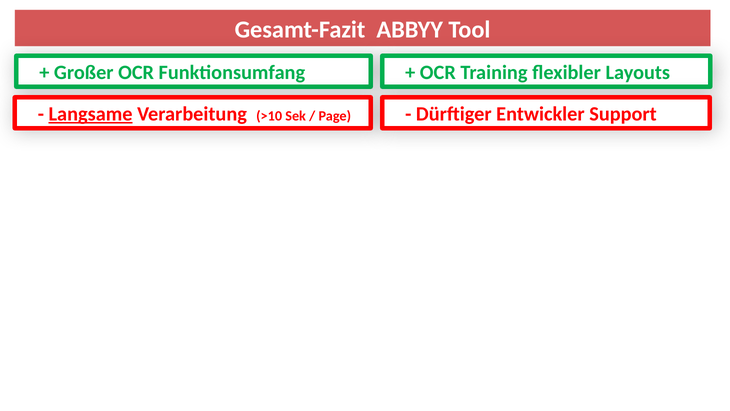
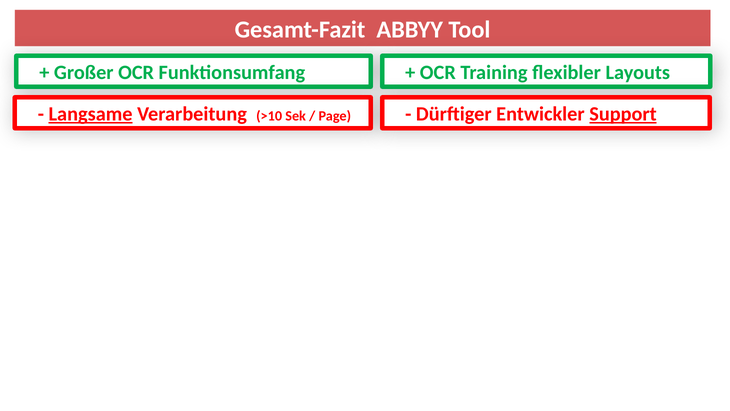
Support underline: none -> present
